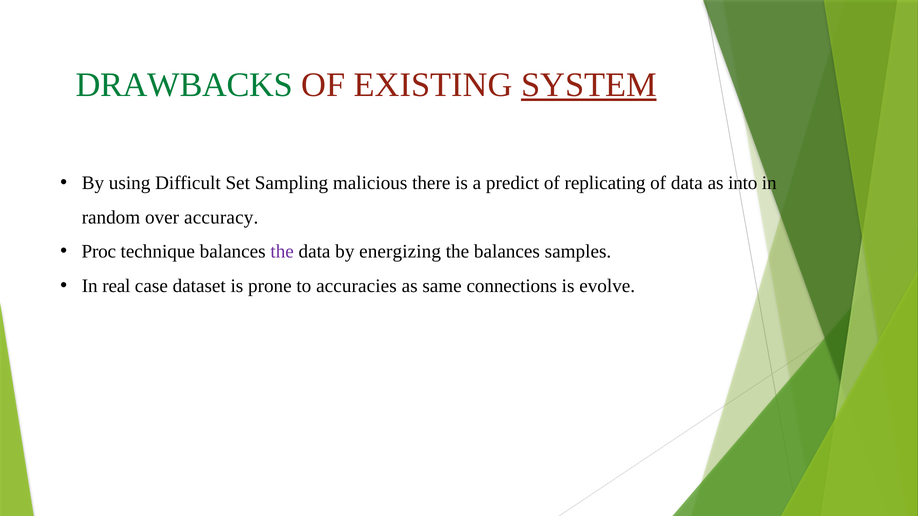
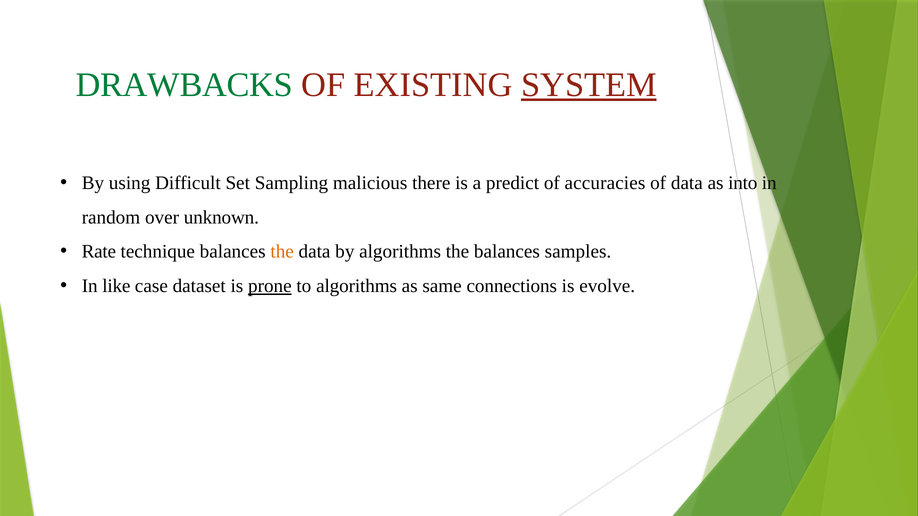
replicating: replicating -> accuracies
accuracy: accuracy -> unknown
Proc: Proc -> Rate
the at (282, 252) colour: purple -> orange
by energizing: energizing -> algorithms
real: real -> like
prone underline: none -> present
to accuracies: accuracies -> algorithms
